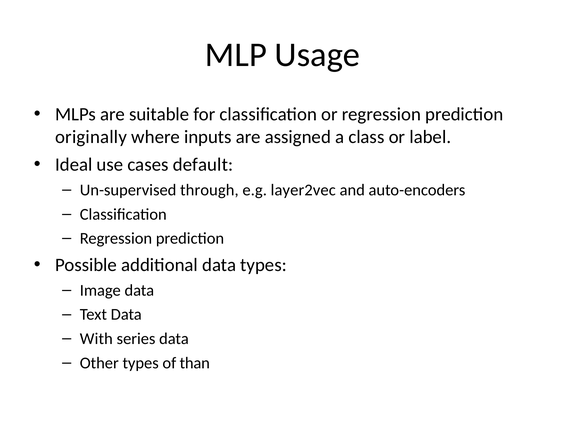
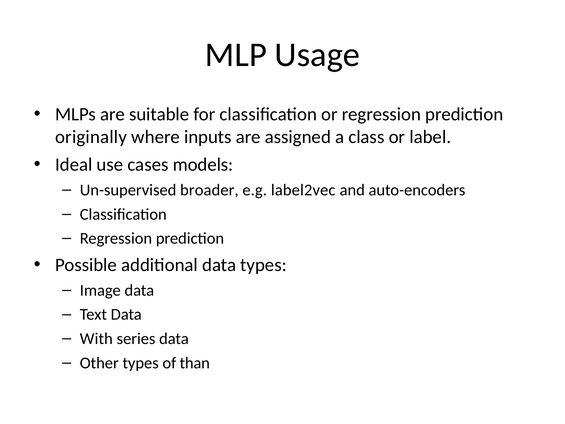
default: default -> models
through: through -> broader
layer2vec: layer2vec -> label2vec
